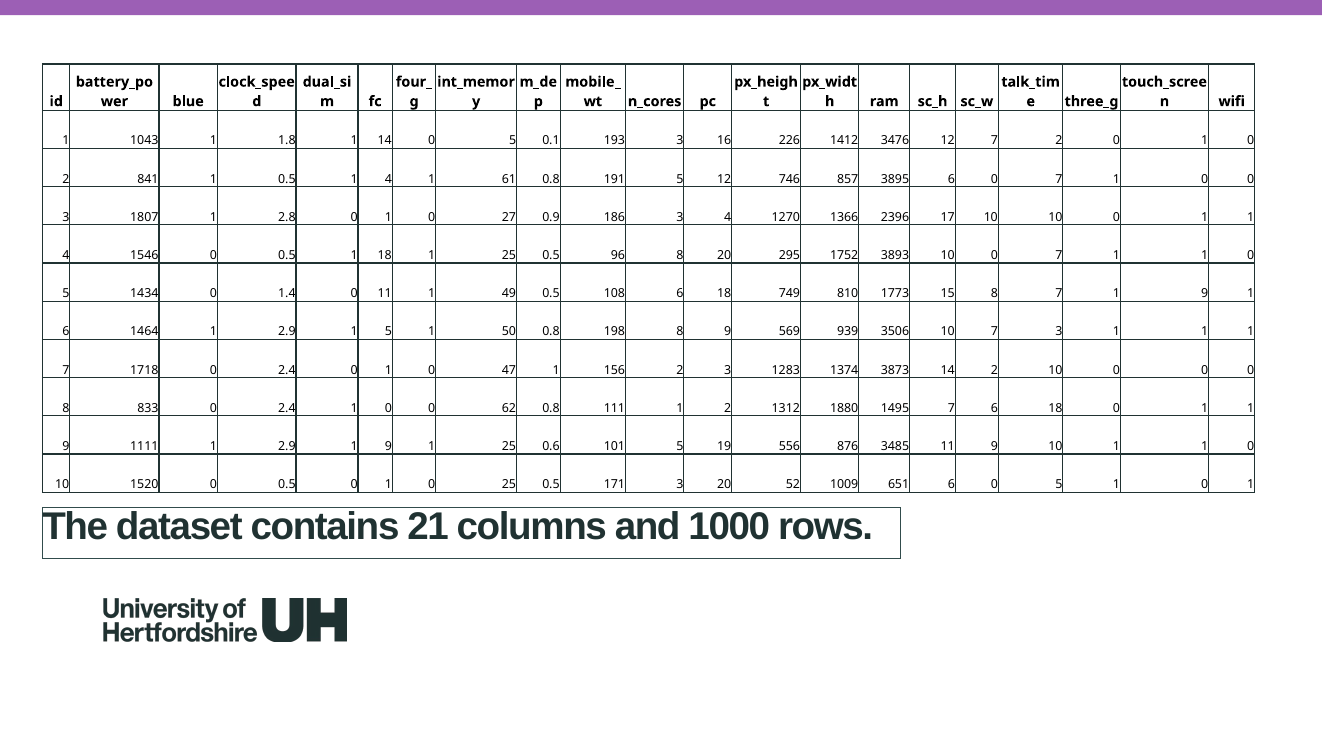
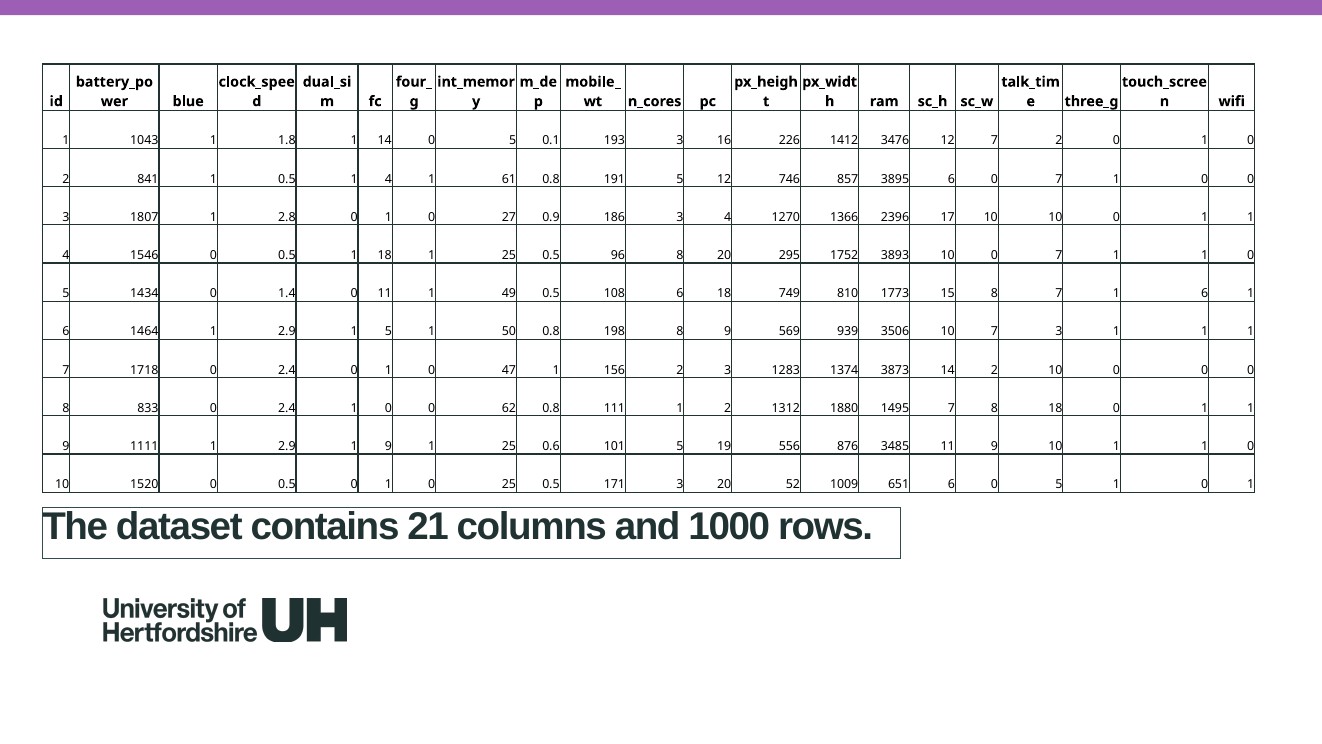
7 1 9: 9 -> 6
7 6: 6 -> 8
